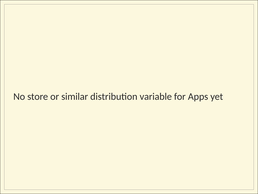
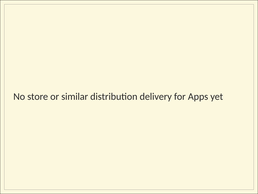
variable: variable -> delivery
